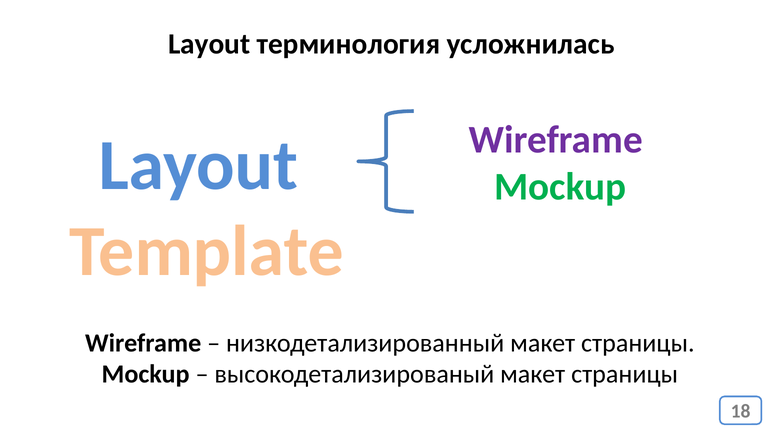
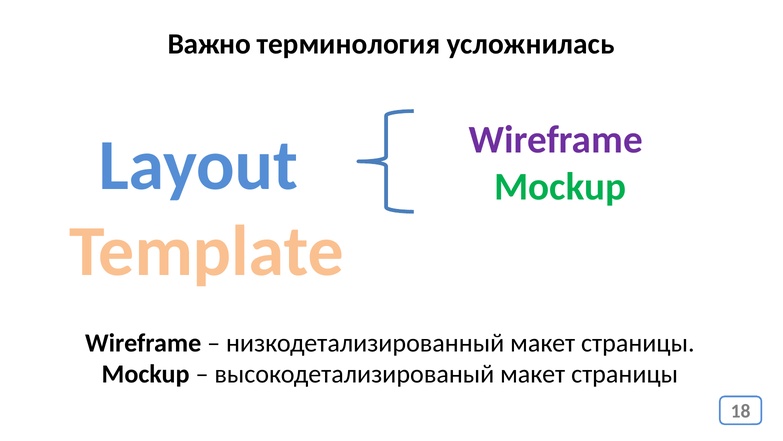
Layout at (209, 44): Layout -> Важно
